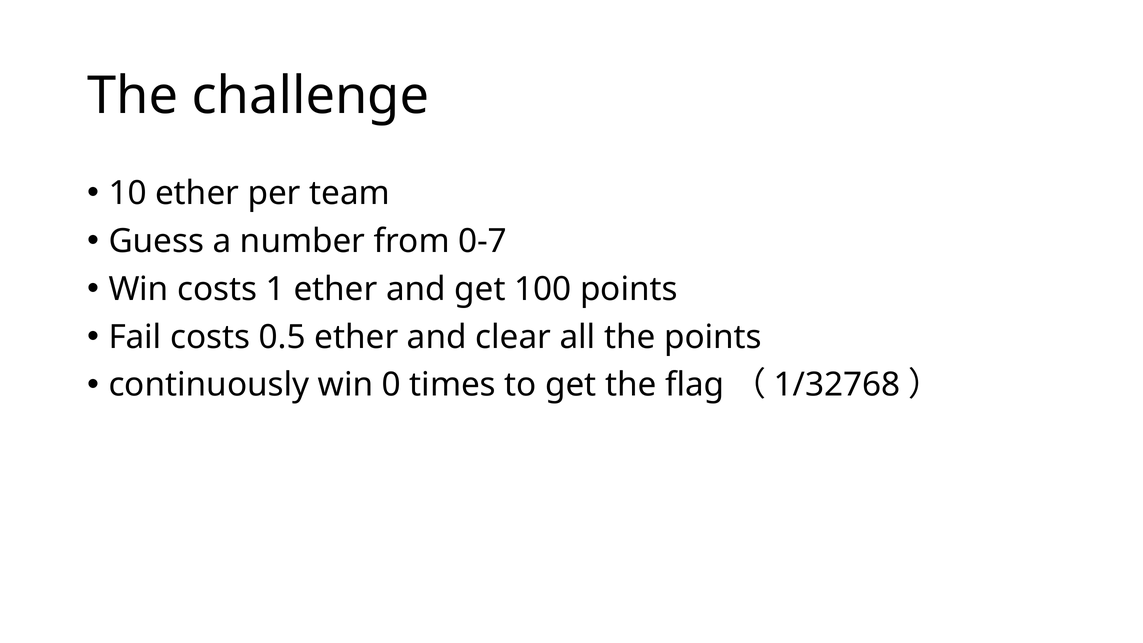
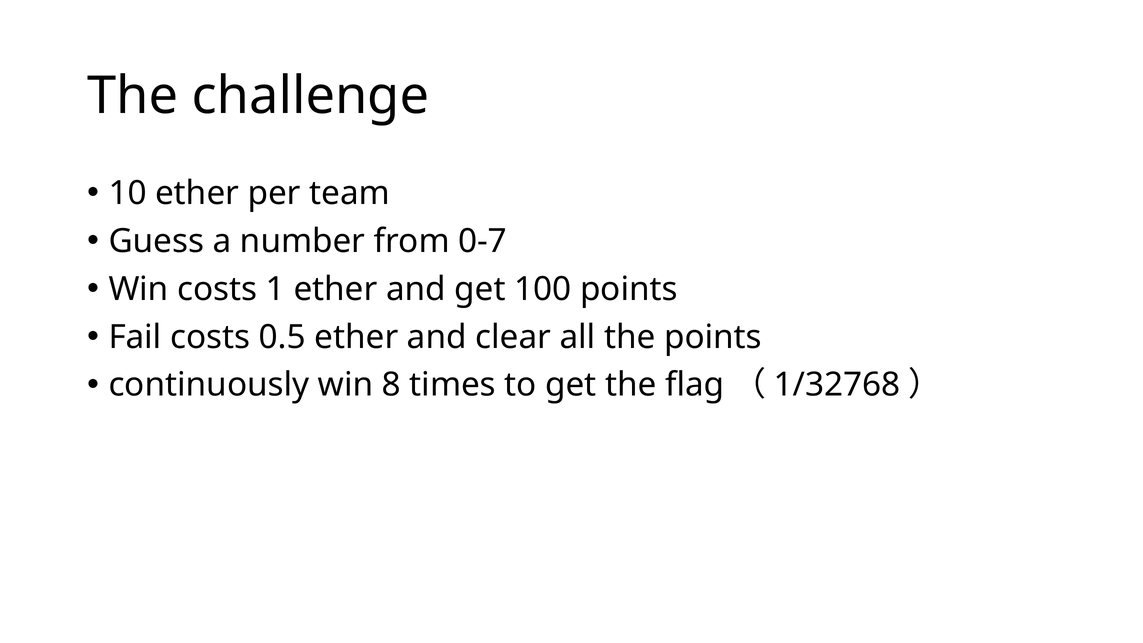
0: 0 -> 8
